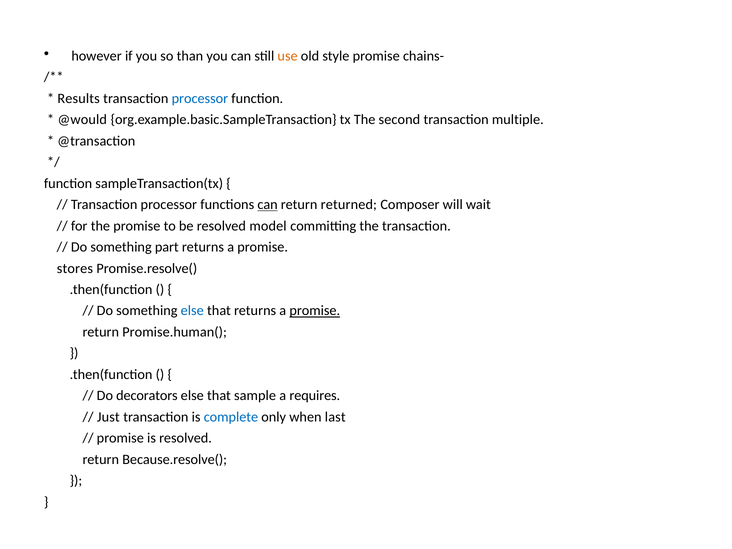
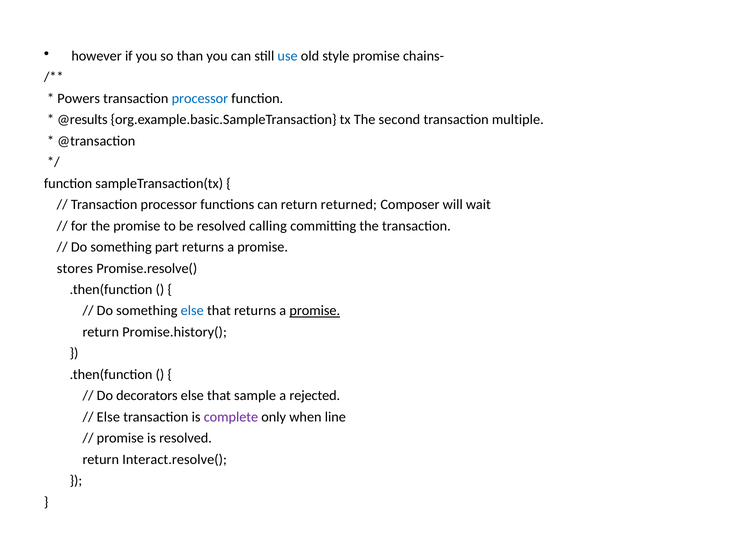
use colour: orange -> blue
Results: Results -> Powers
@would: @would -> @results
can at (268, 205) underline: present -> none
model: model -> calling
Promise.human(: Promise.human( -> Promise.history(
requires: requires -> rejected
Just at (108, 417): Just -> Else
complete colour: blue -> purple
last: last -> line
Because.resolve(: Because.resolve( -> Interact.resolve(
